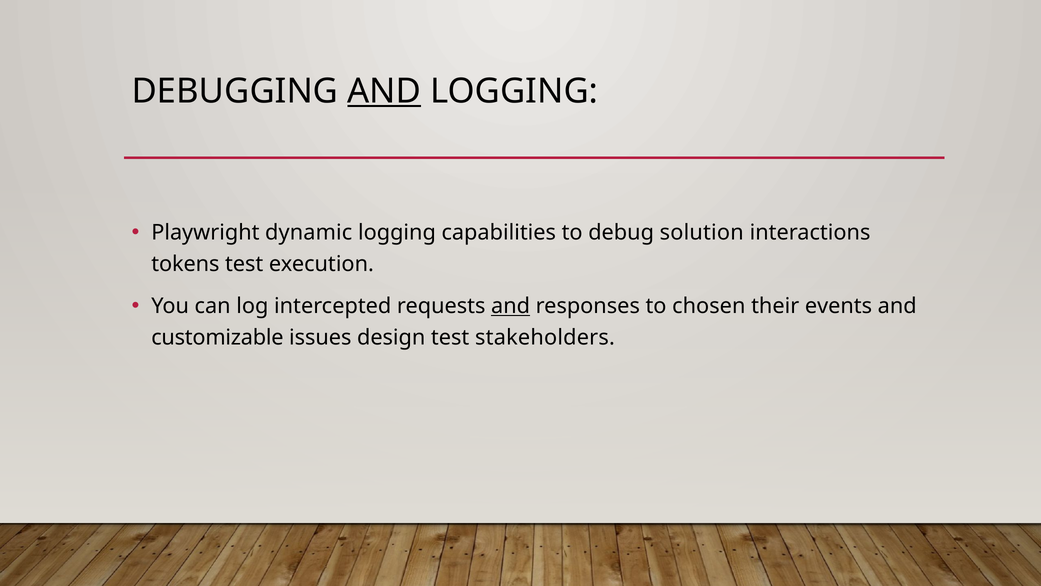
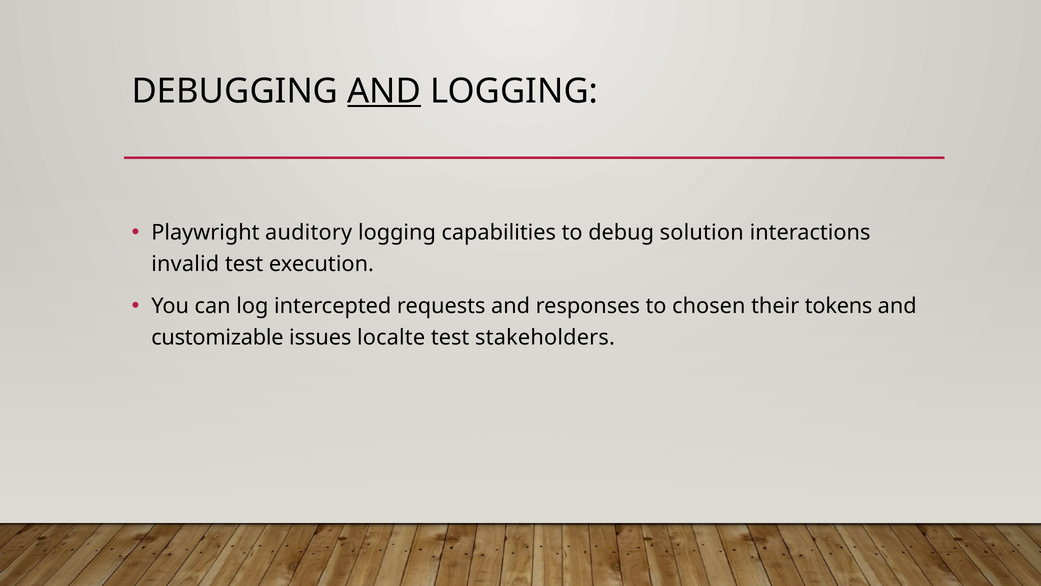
dynamic: dynamic -> auditory
tokens: tokens -> invalid
and at (511, 306) underline: present -> none
events: events -> tokens
design: design -> localte
